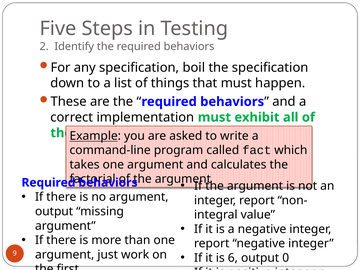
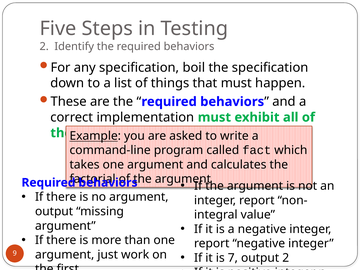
6: 6 -> 7
output 0: 0 -> 2
